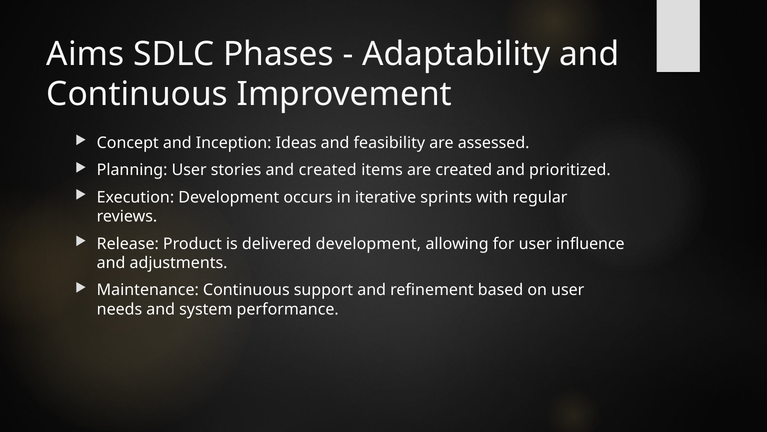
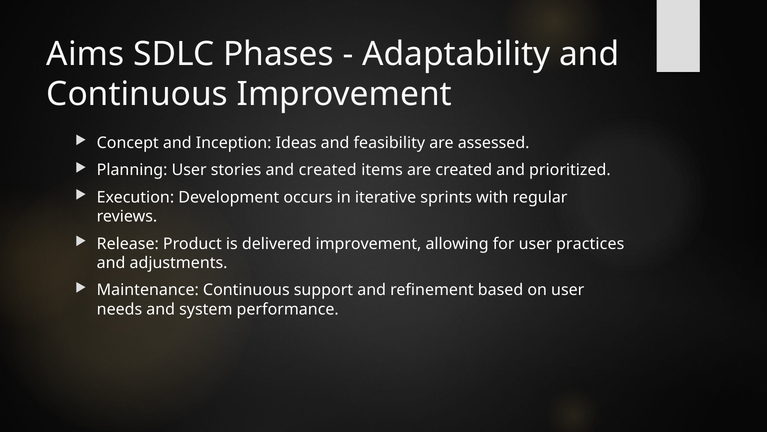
delivered development: development -> improvement
influence: influence -> practices
